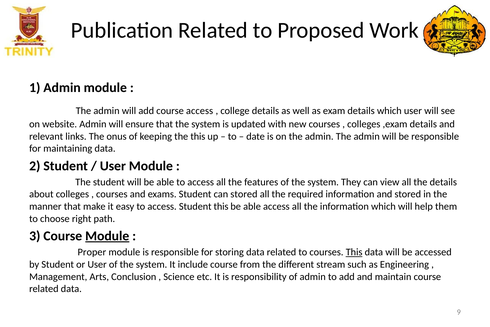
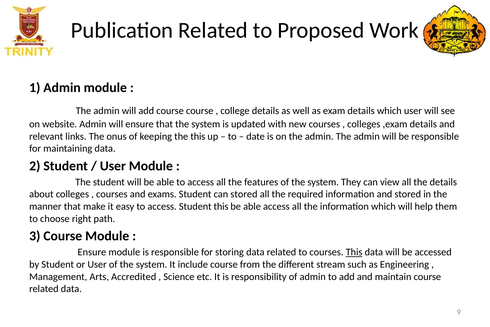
course access: access -> course
Module at (107, 236) underline: present -> none
Proper at (92, 252): Proper -> Ensure
Conclusion: Conclusion -> Accredited
